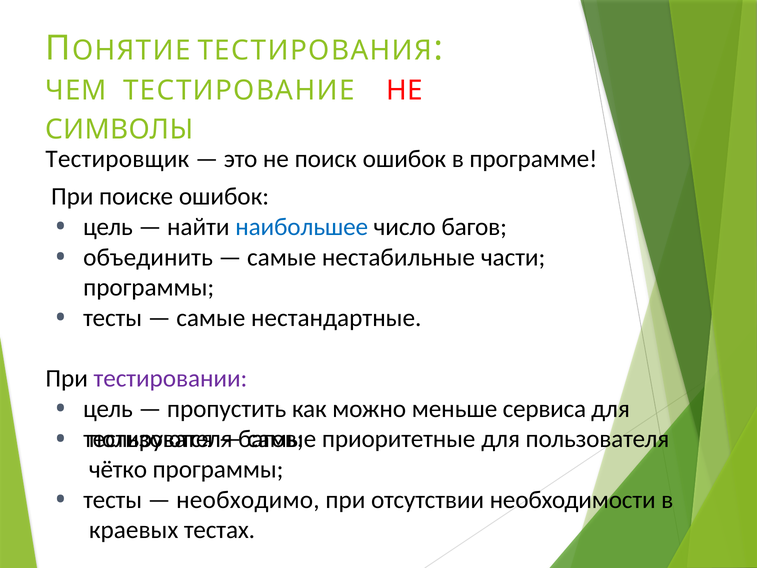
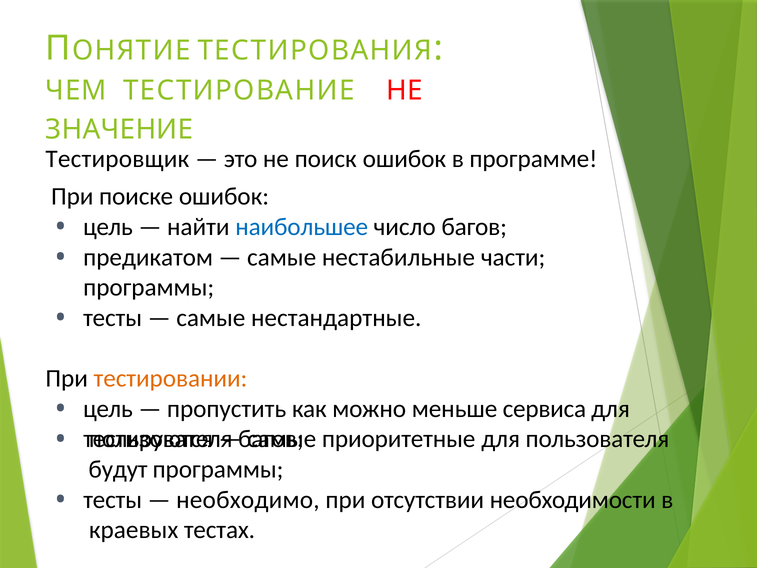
СИМВОЛЫ: СИМВОЛЫ -> ЗНАЧЕНИЕ
объединить: объединить -> предикатом
тестировании colour: purple -> orange
чётко: чётко -> будут
